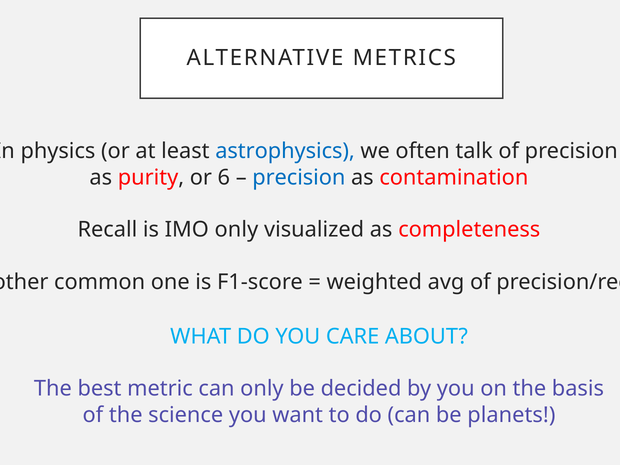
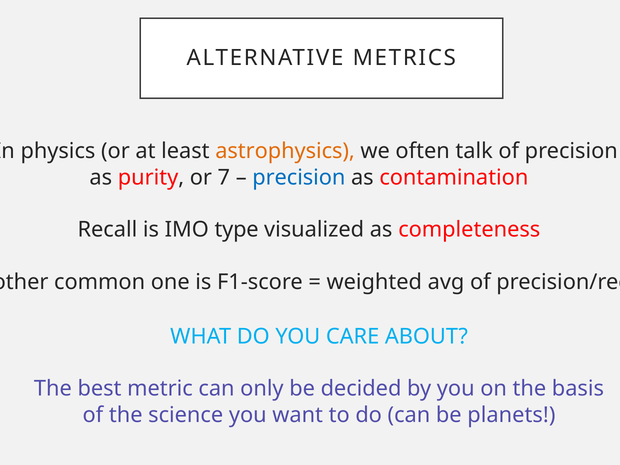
astrophysics colour: blue -> orange
6: 6 -> 7
IMO only: only -> type
